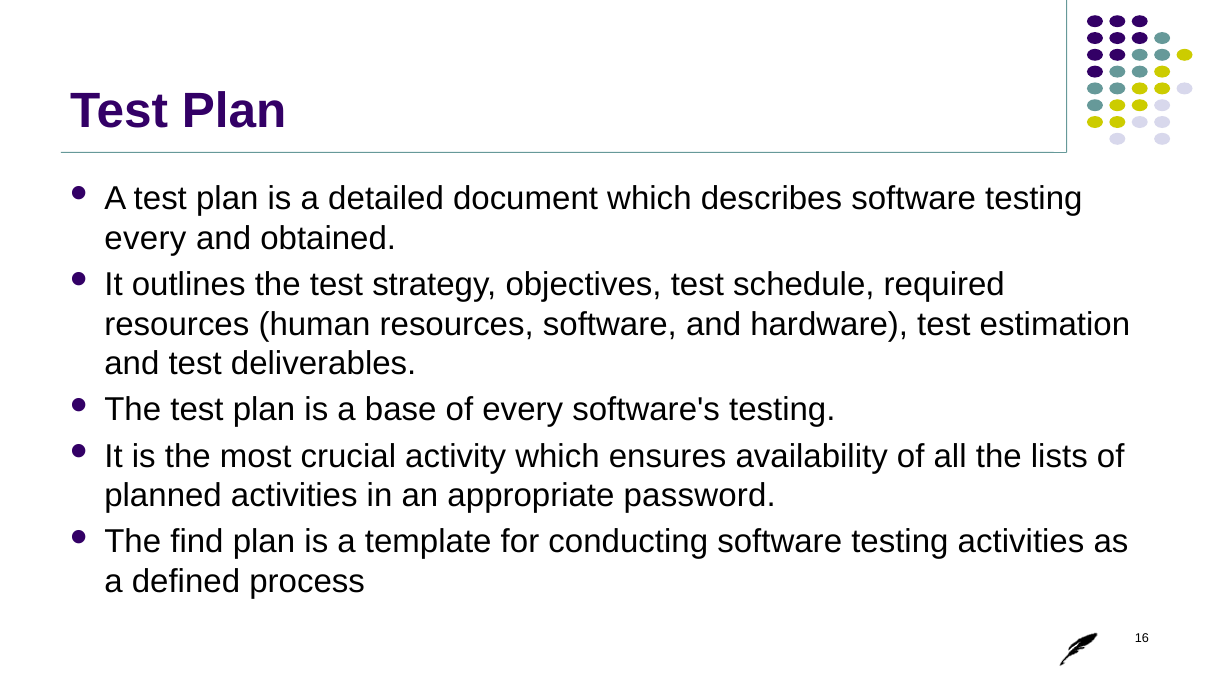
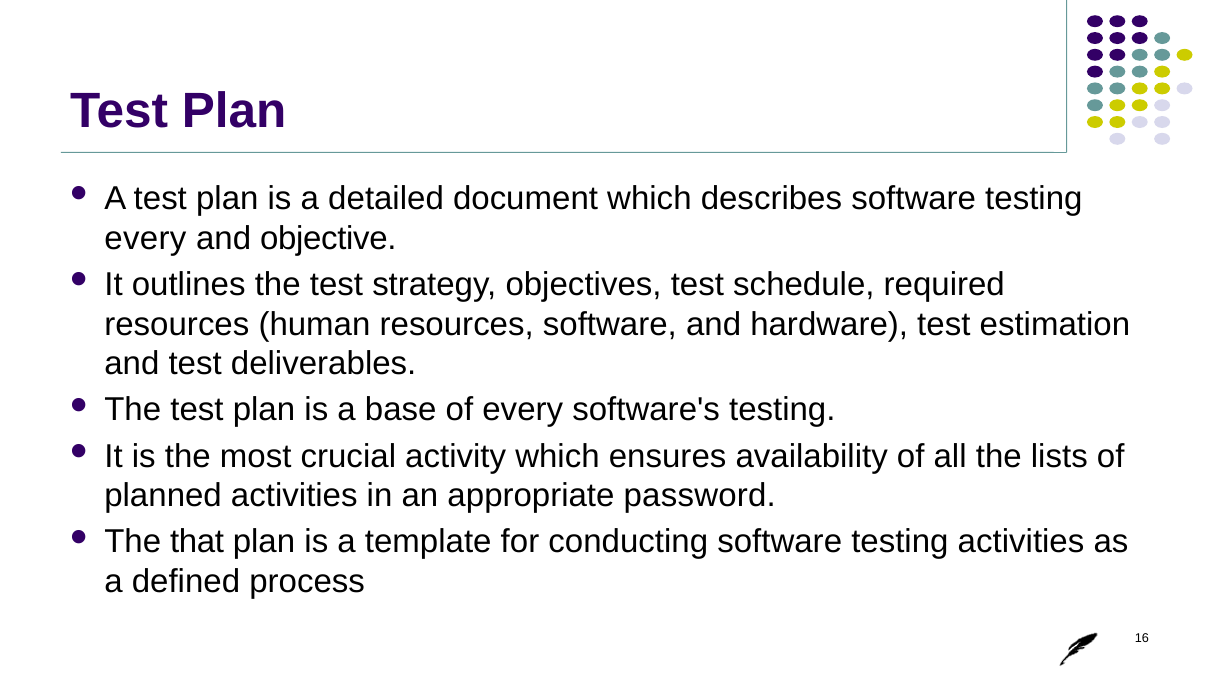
obtained: obtained -> objective
find: find -> that
